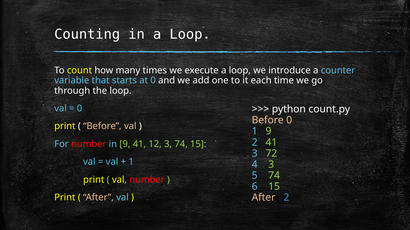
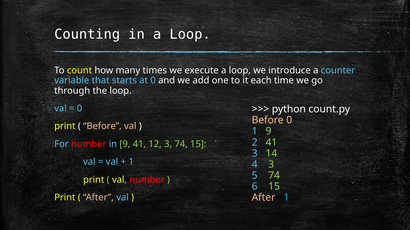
72: 72 -> 14
After 2: 2 -> 1
